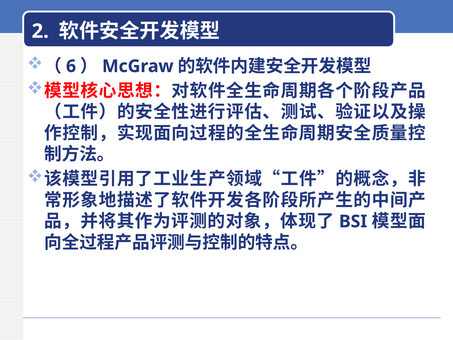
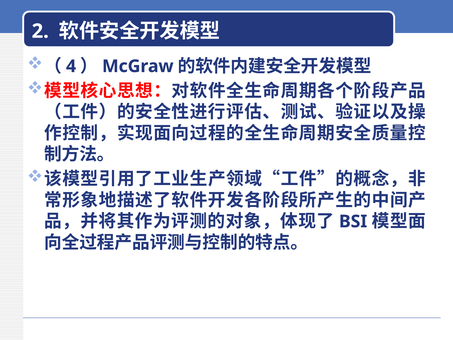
6: 6 -> 4
